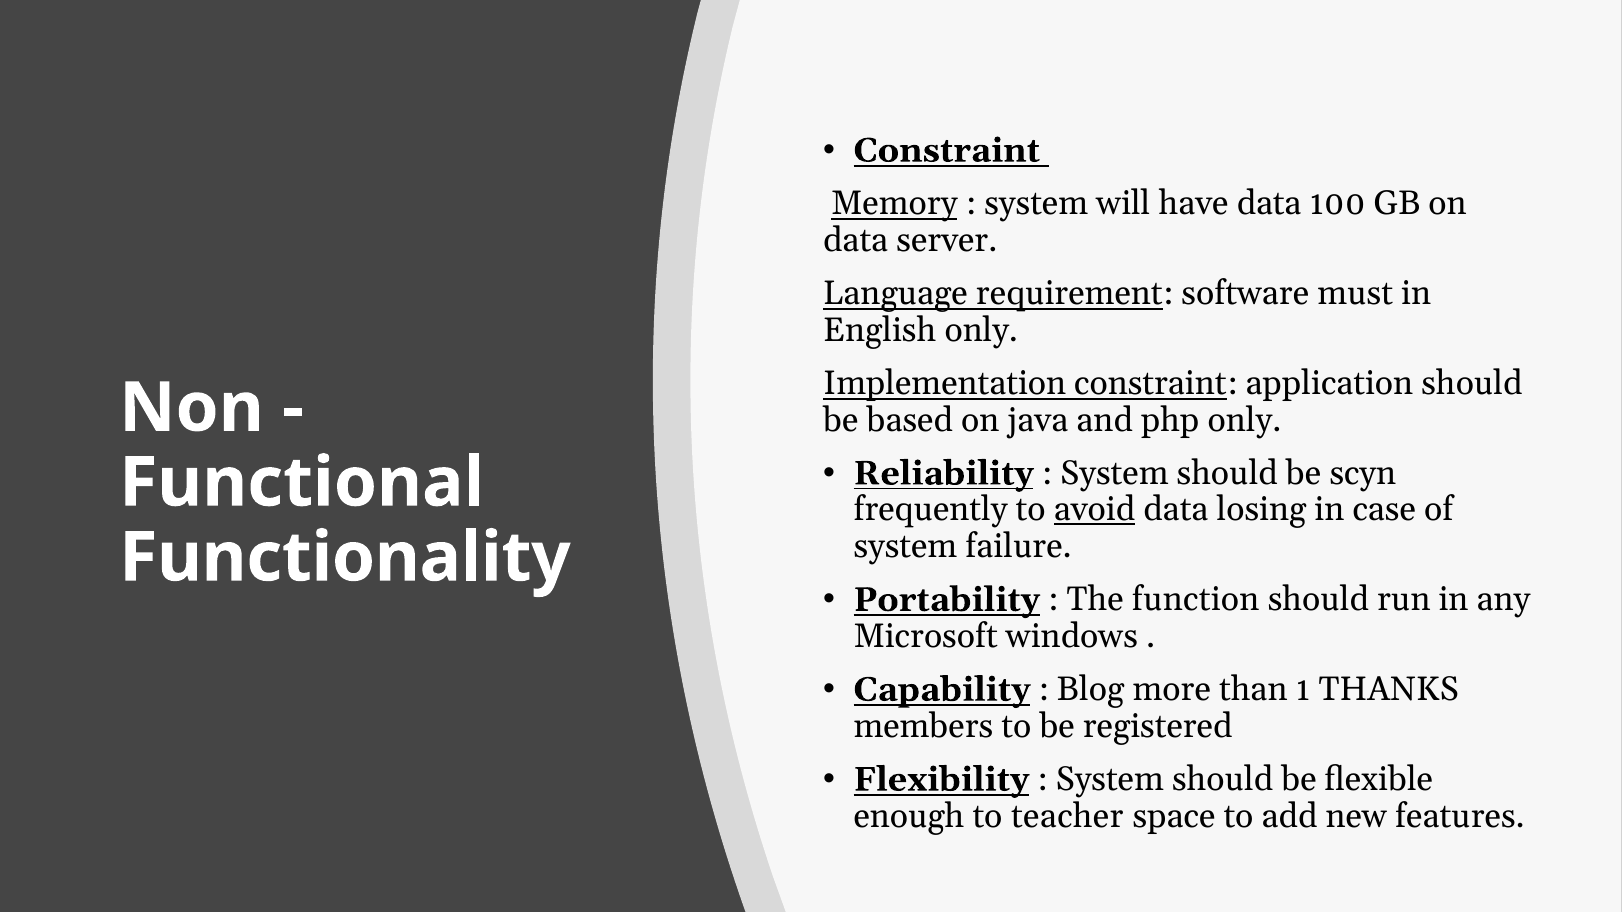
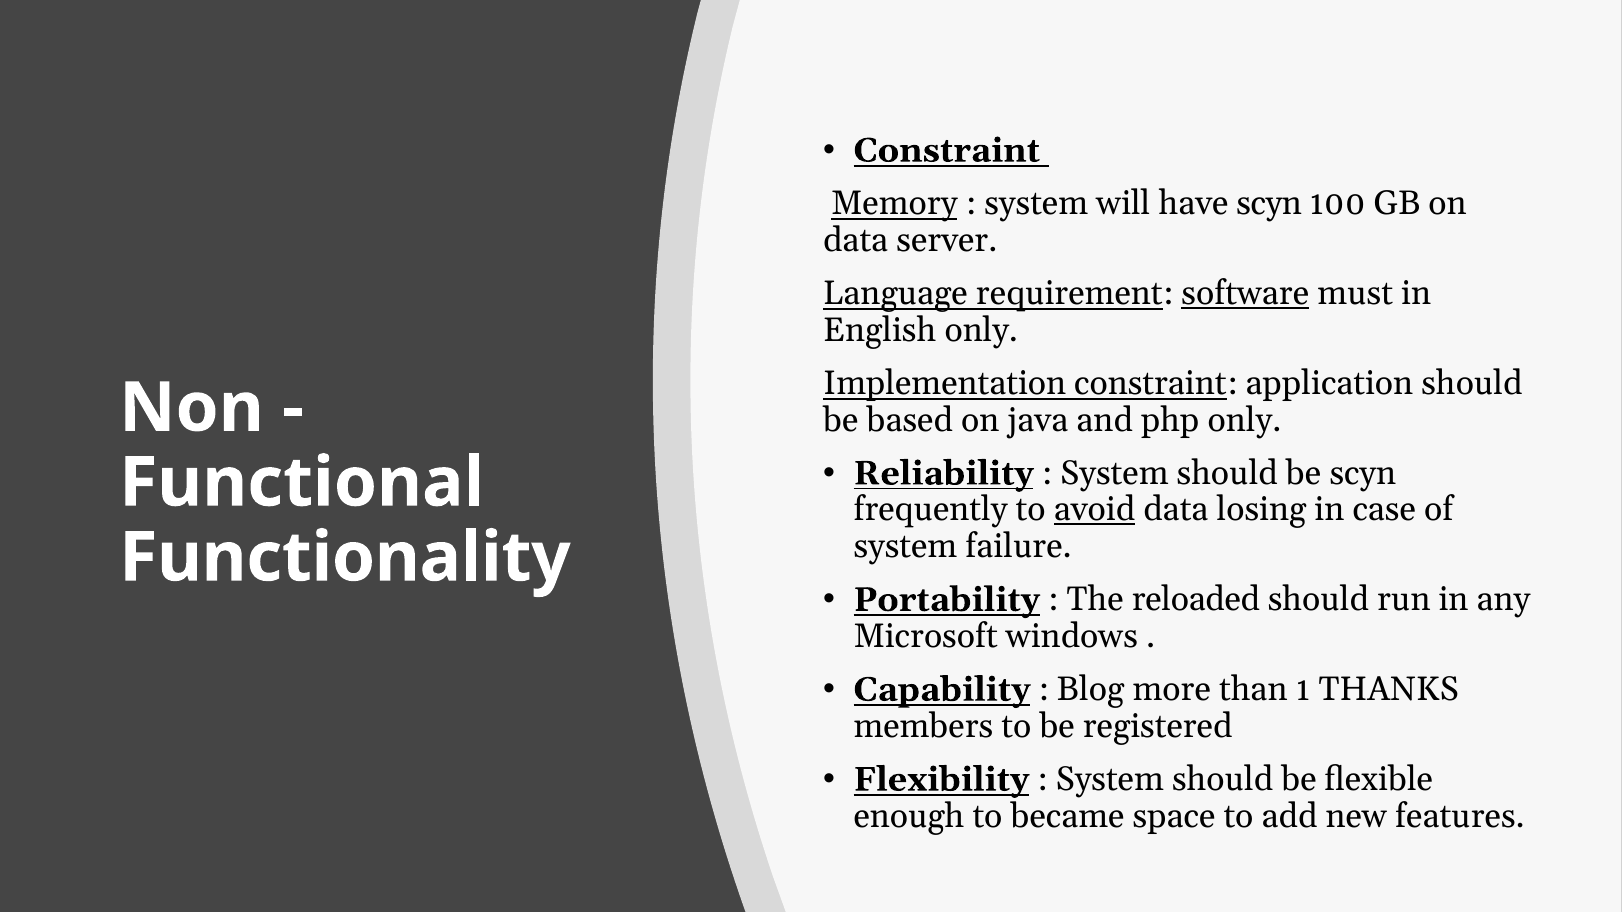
have data: data -> scyn
software underline: none -> present
function: function -> reloaded
teacher: teacher -> became
